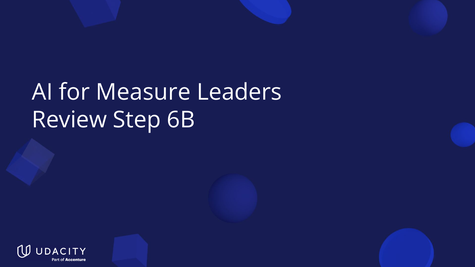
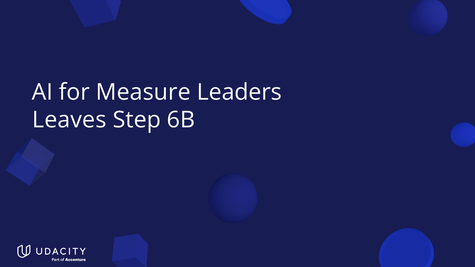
Review: Review -> Leaves
